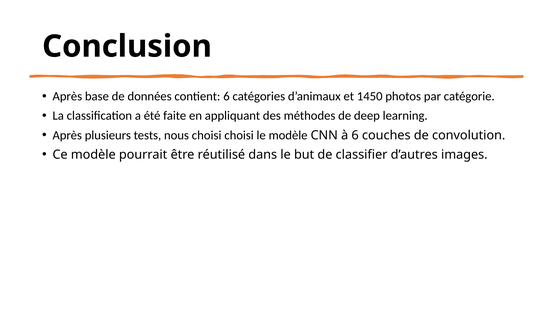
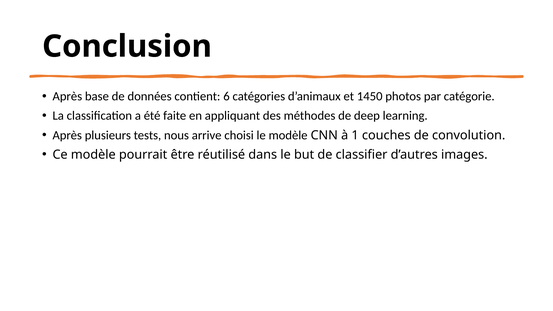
nous choisi: choisi -> arrive
à 6: 6 -> 1
